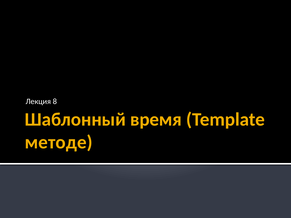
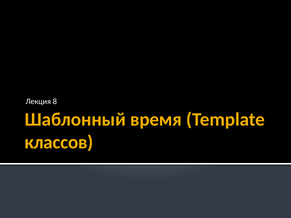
методе: методе -> классов
